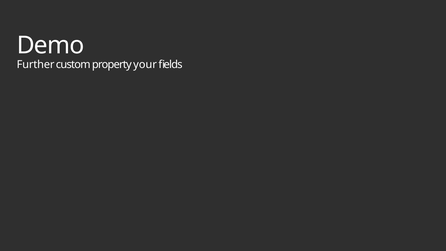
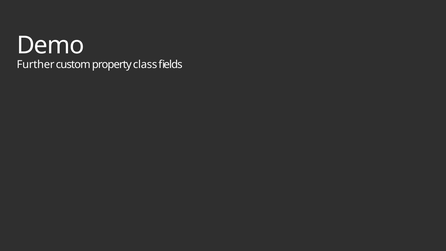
your: your -> class
